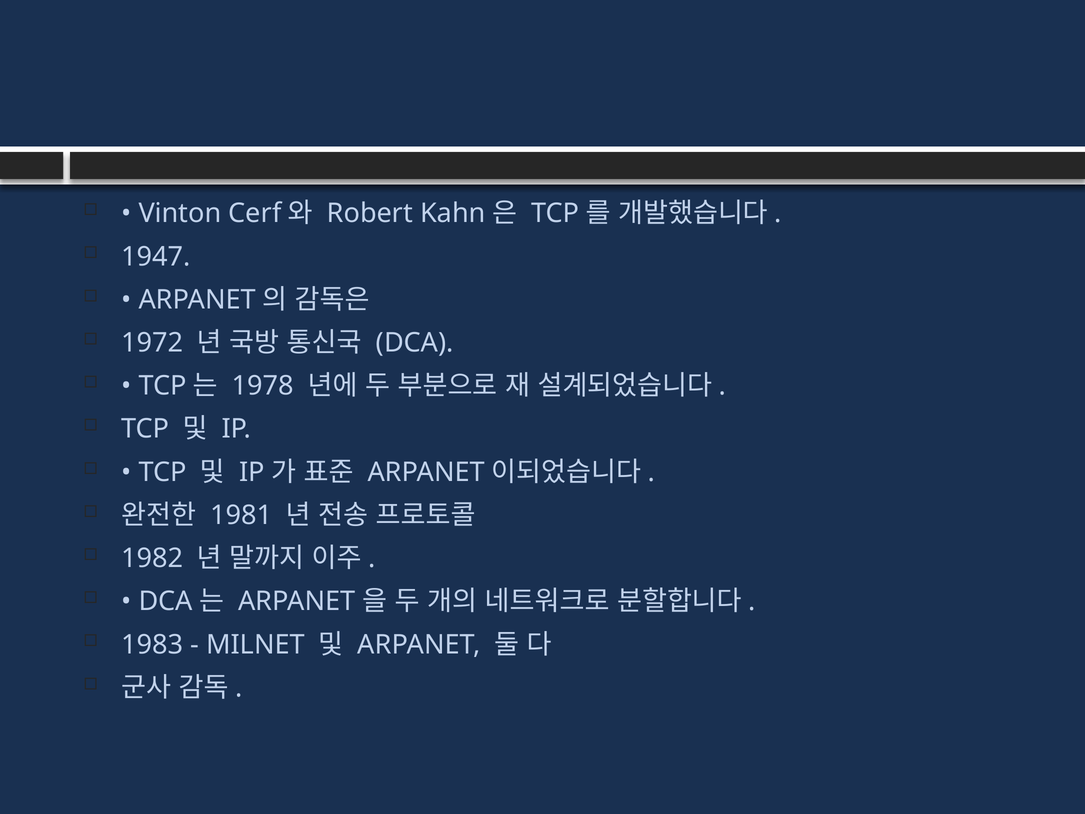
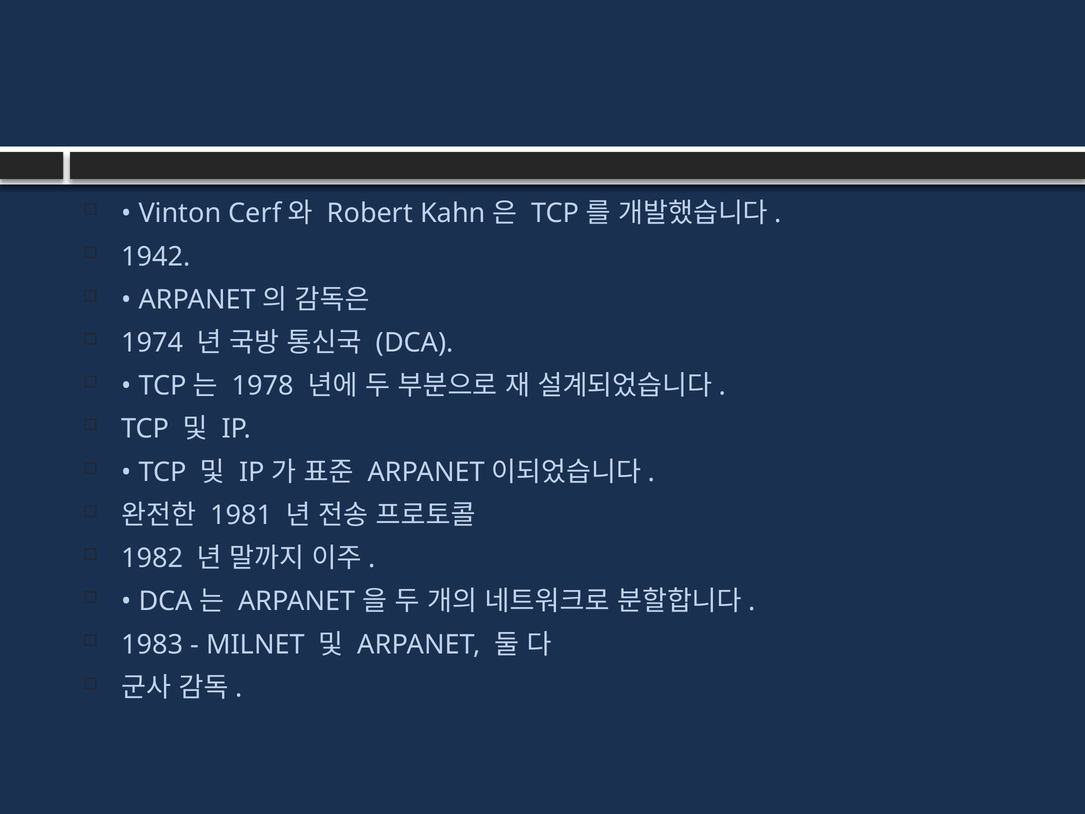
1947: 1947 -> 1942
1972: 1972 -> 1974
